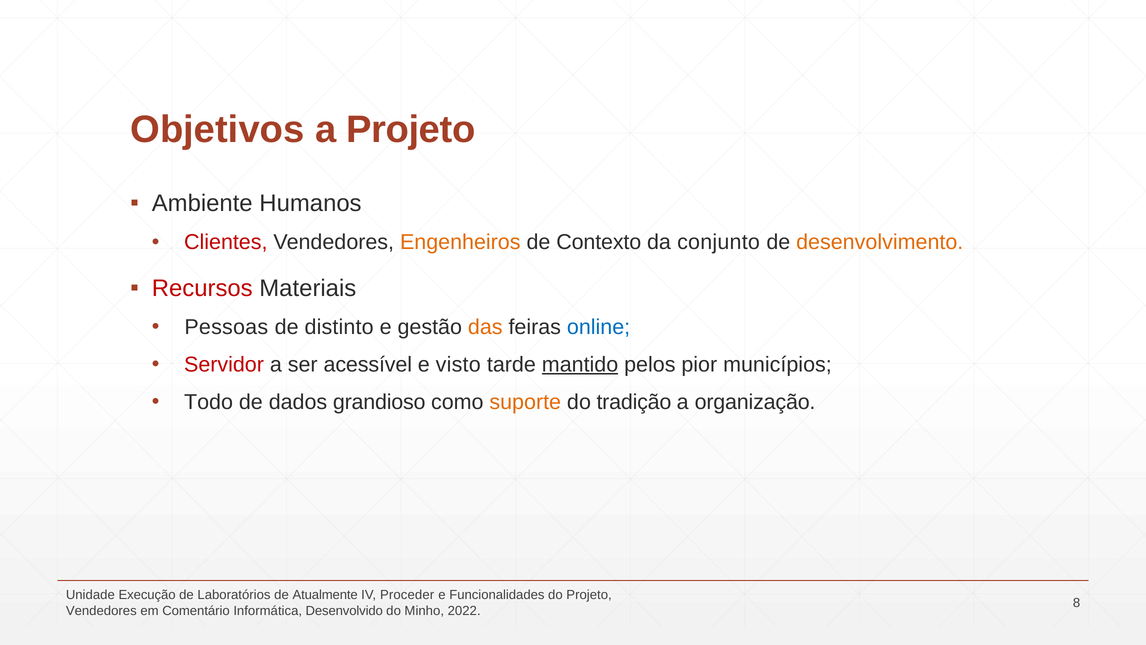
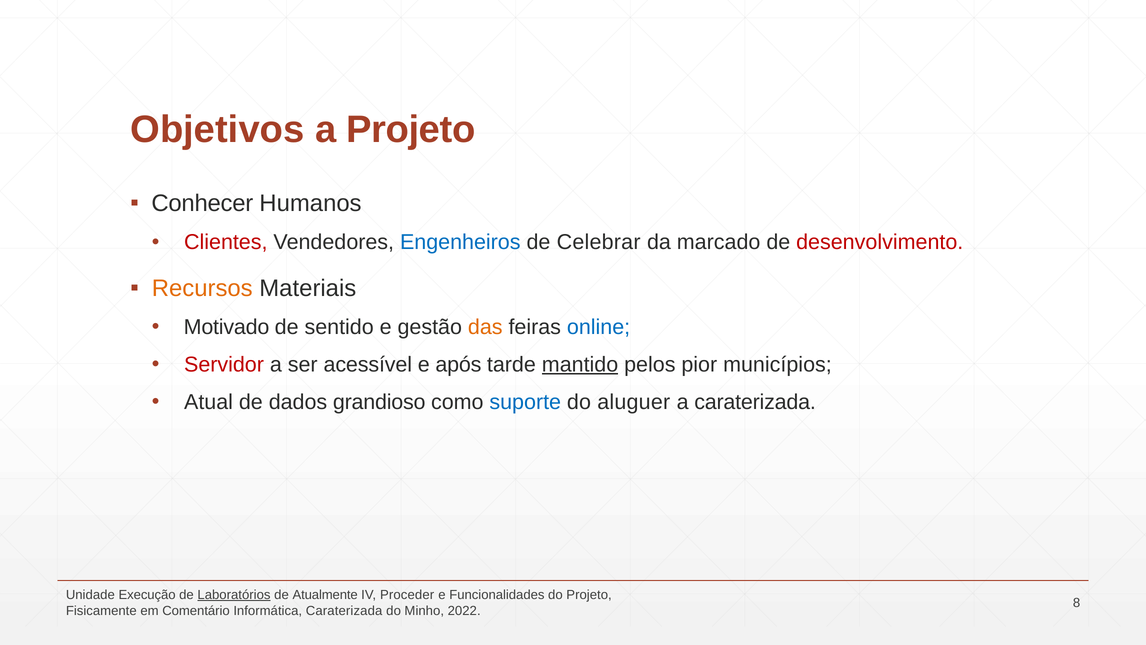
Ambiente: Ambiente -> Conhecer
Engenheiros colour: orange -> blue
Contexto: Contexto -> Celebrar
conjunto: conjunto -> marcado
desenvolvimento colour: orange -> red
Recursos colour: red -> orange
Pessoas: Pessoas -> Motivado
distinto: distinto -> sentido
visto: visto -> após
Todo: Todo -> Atual
suporte colour: orange -> blue
tradição: tradição -> aluguer
a organização: organização -> caraterizada
Laboratórios underline: none -> present
Vendedores at (101, 610): Vendedores -> Fisicamente
Informática Desenvolvido: Desenvolvido -> Caraterizada
